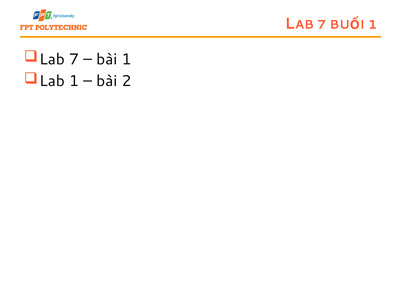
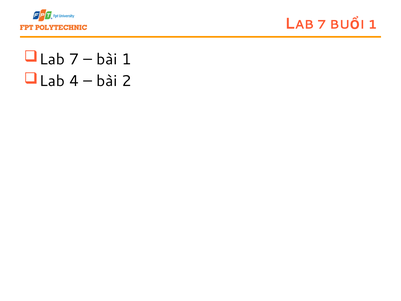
Lab 1: 1 -> 4
